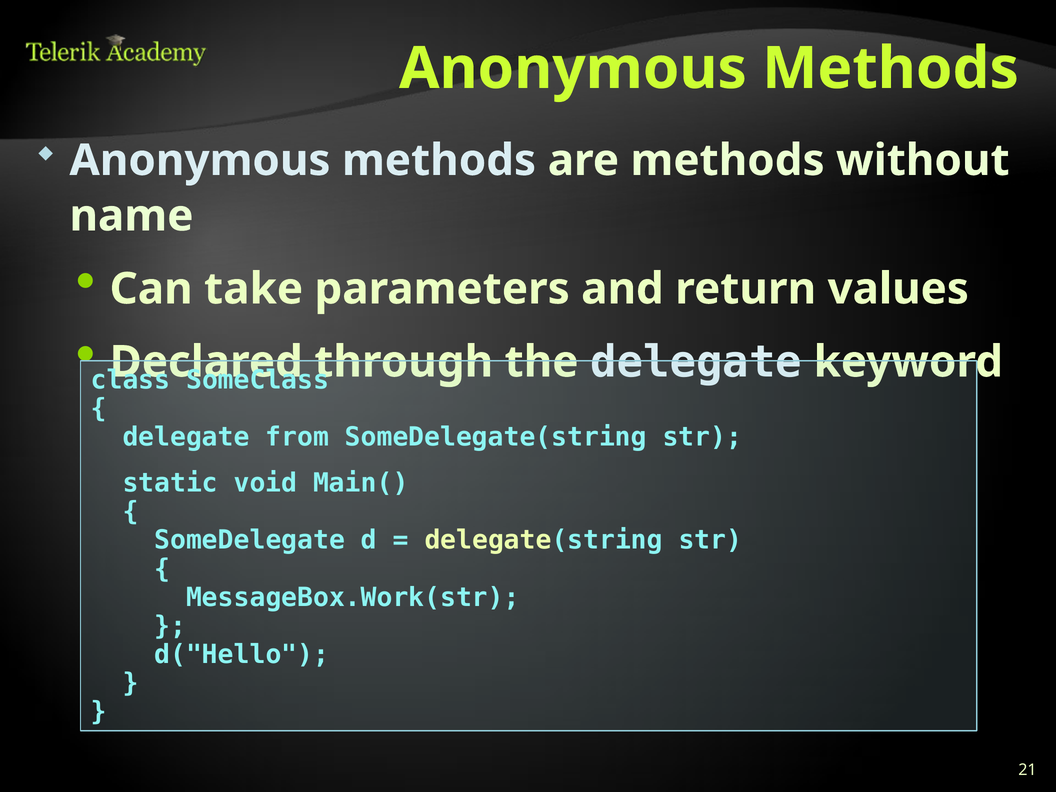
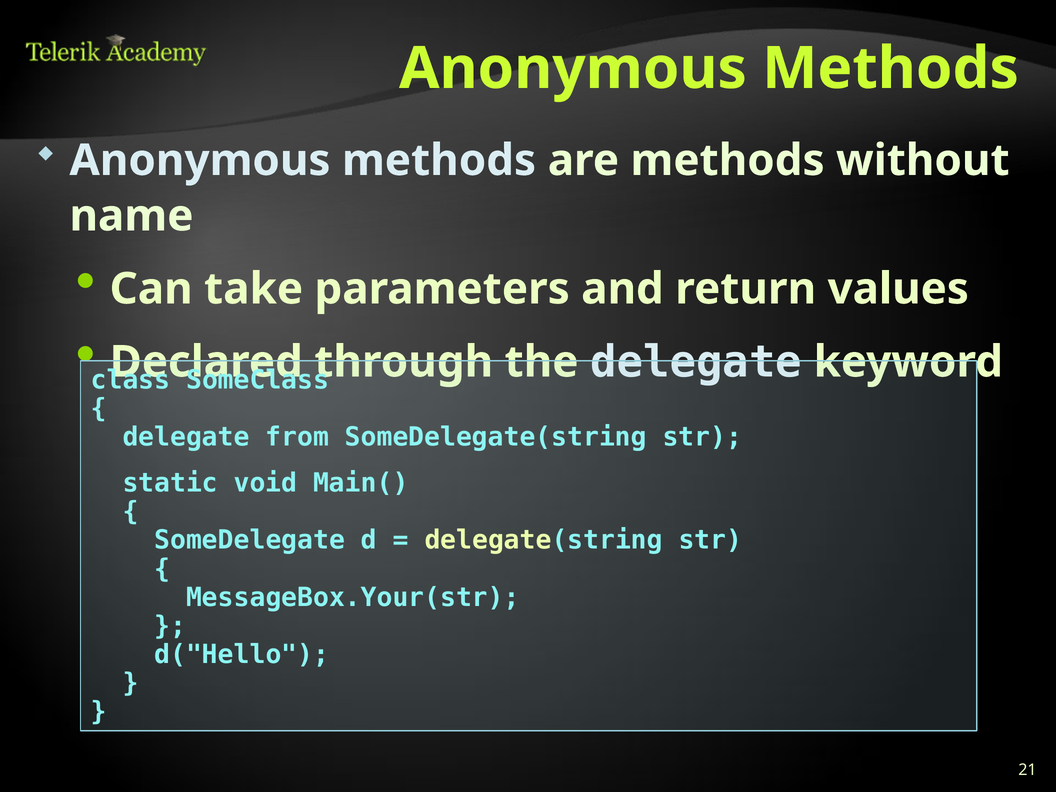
MessageBox.Work(str: MessageBox.Work(str -> MessageBox.Your(str
